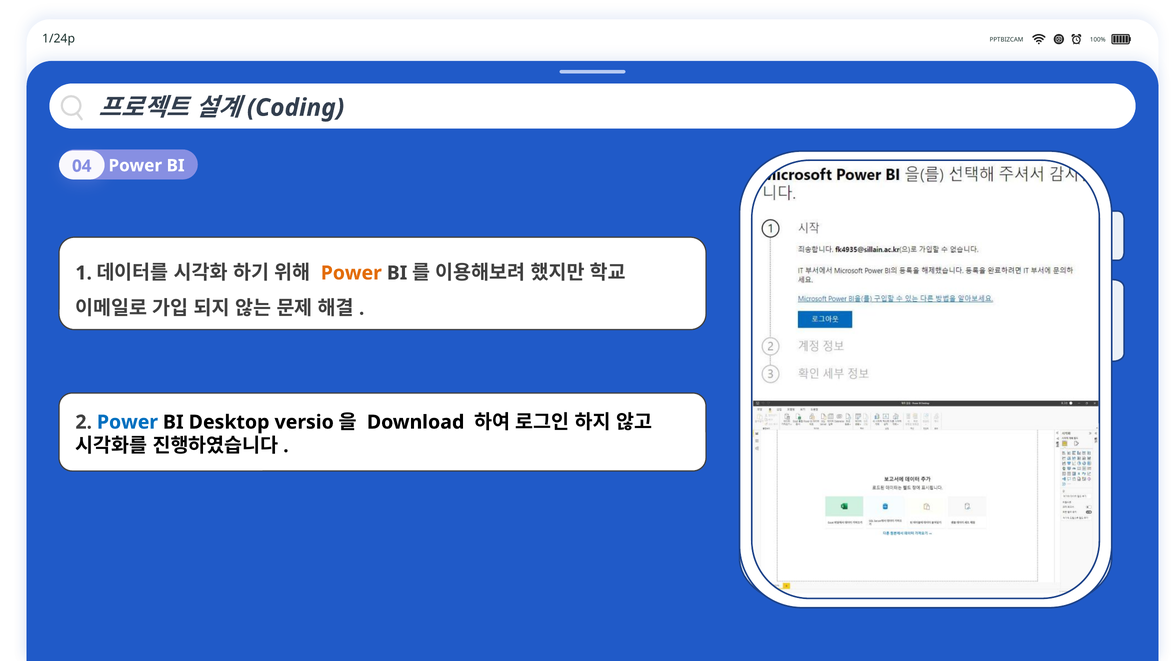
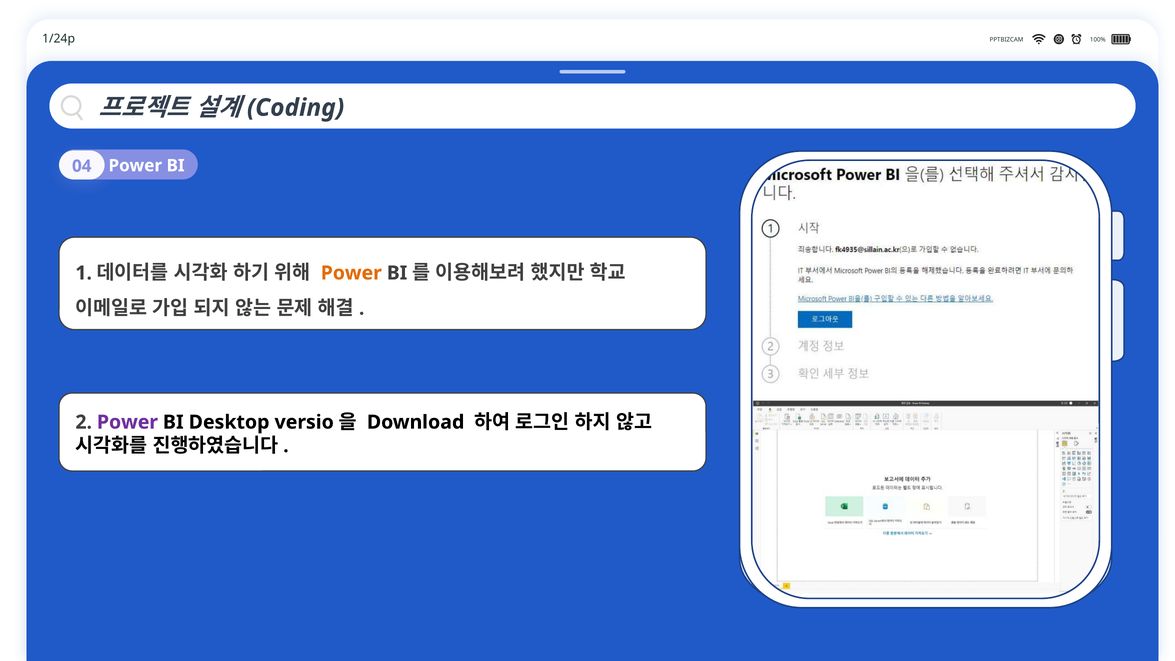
Power at (127, 422) colour: blue -> purple
